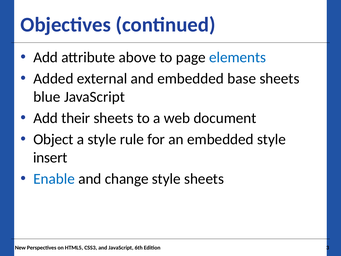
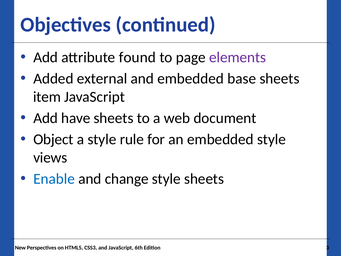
above: above -> found
elements colour: blue -> purple
blue: blue -> item
their: their -> have
insert: insert -> views
